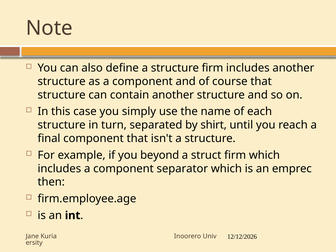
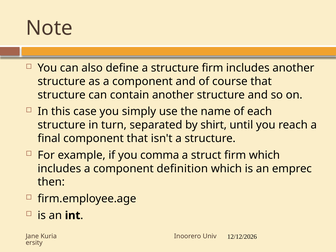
beyond: beyond -> comma
separator: separator -> definition
